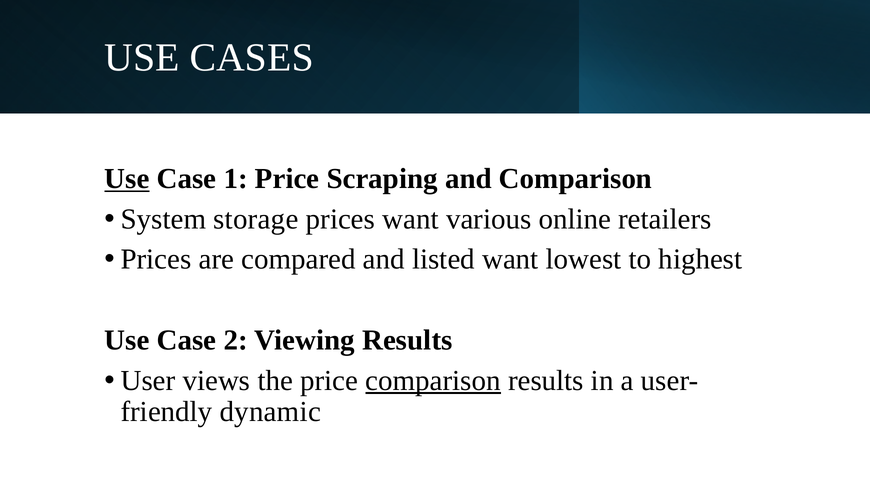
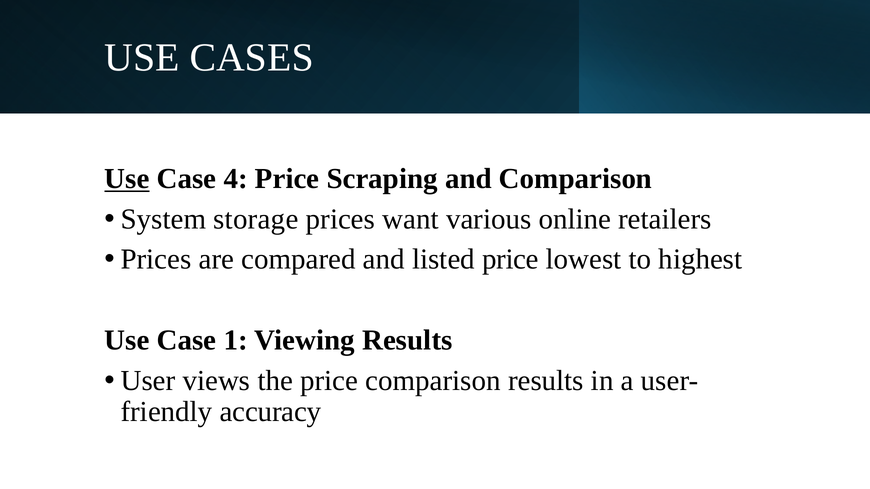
1: 1 -> 4
listed want: want -> price
2: 2 -> 1
comparison at (433, 381) underline: present -> none
dynamic: dynamic -> accuracy
